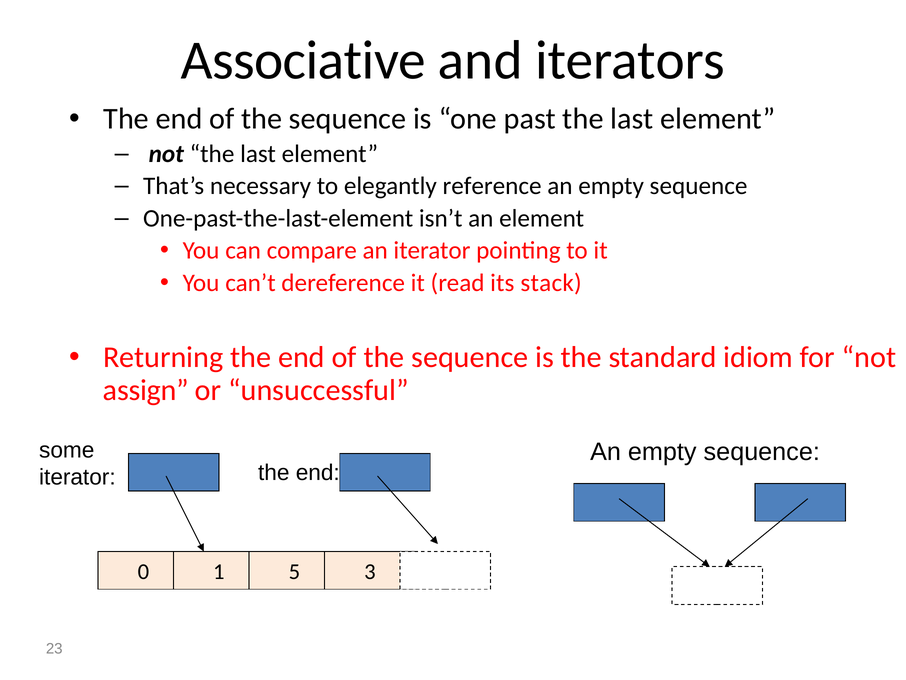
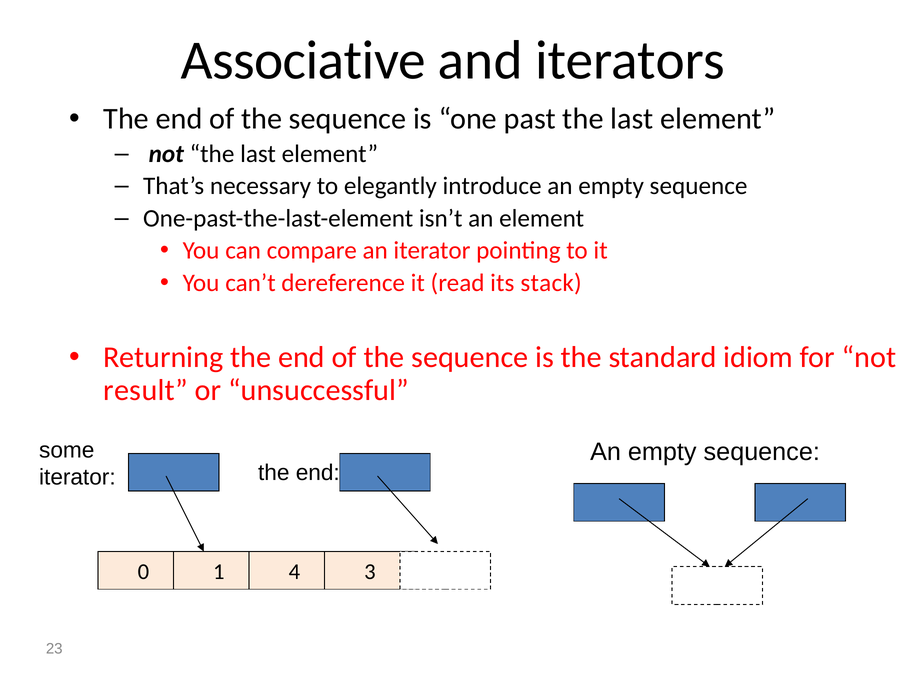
reference: reference -> introduce
assign: assign -> result
5: 5 -> 4
